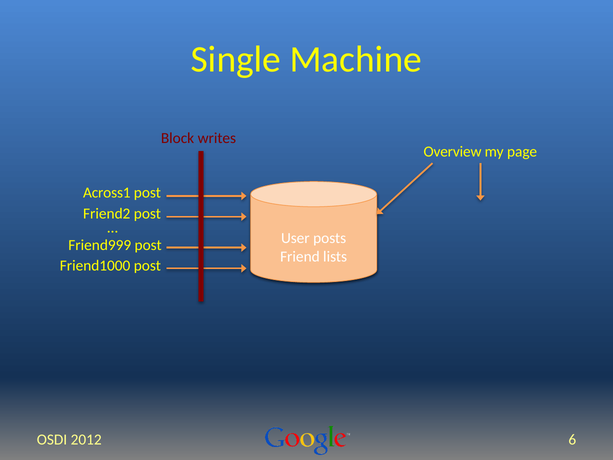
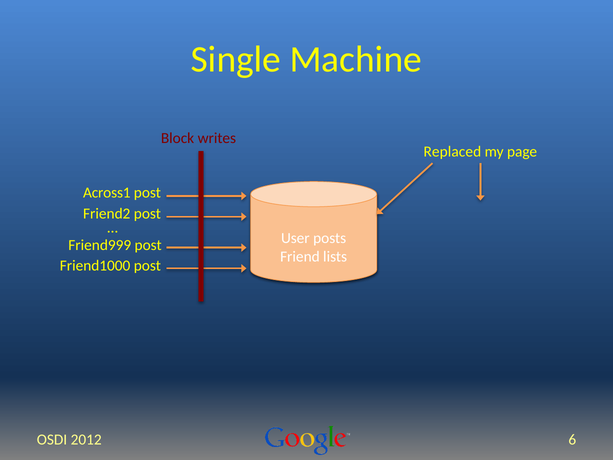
Overview: Overview -> Replaced
